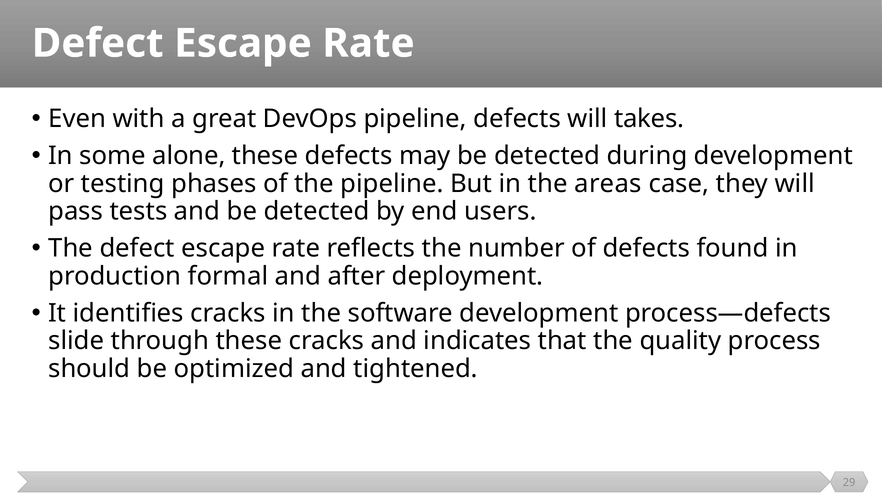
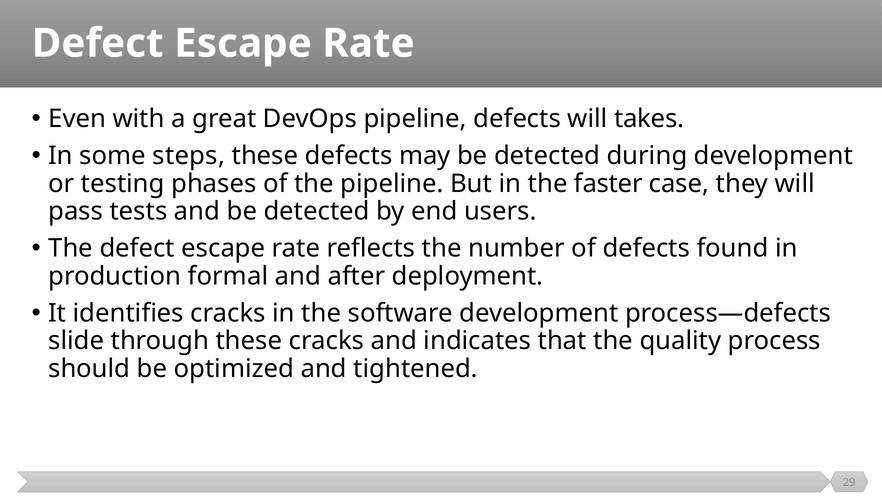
alone: alone -> steps
areas: areas -> faster
